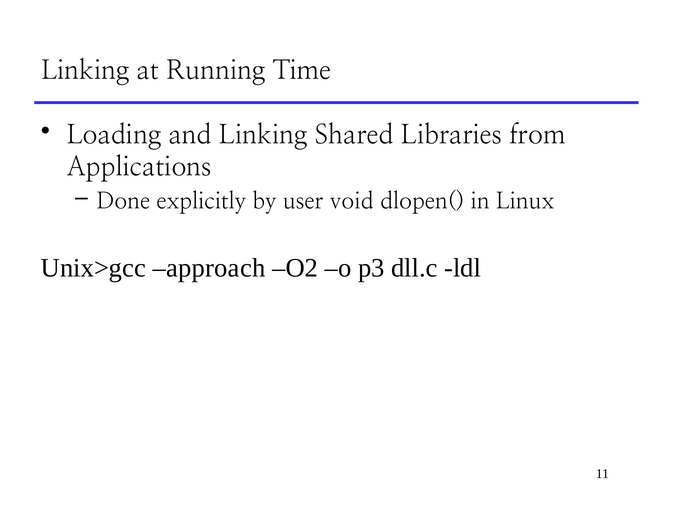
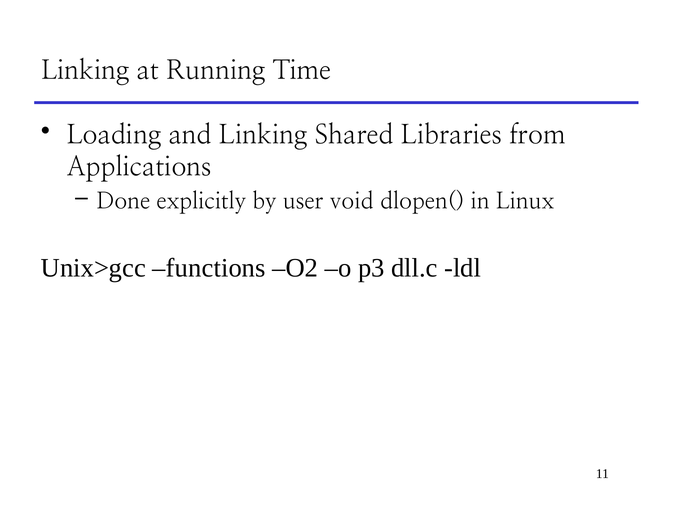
approach: approach -> functions
